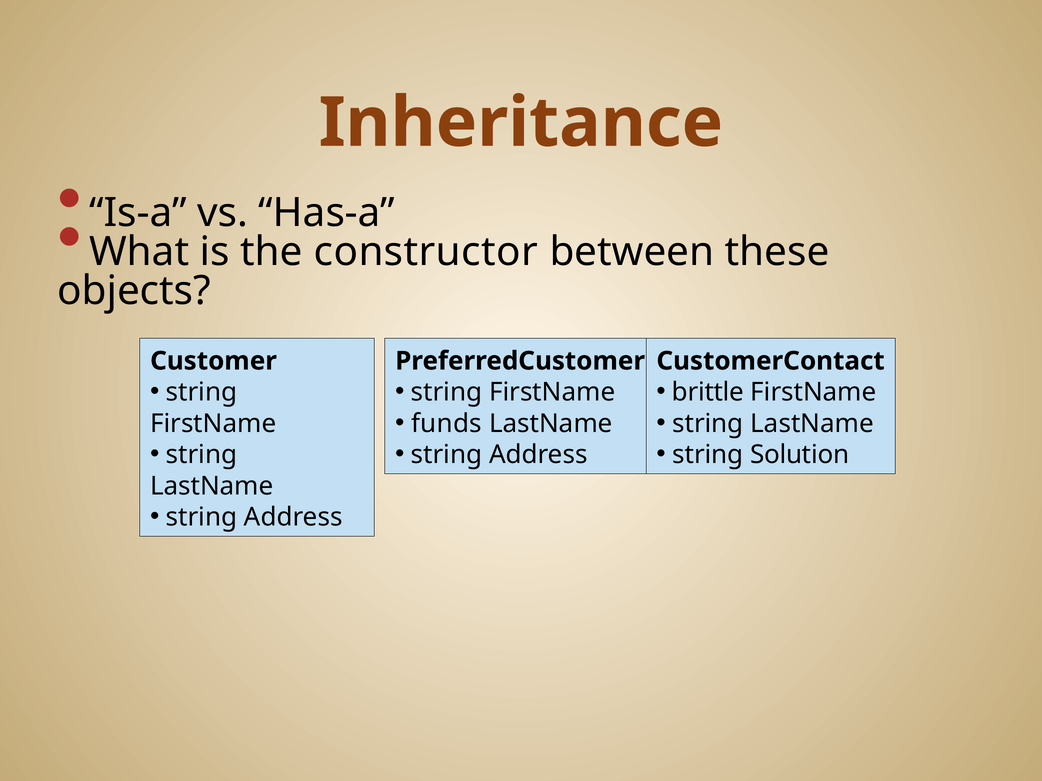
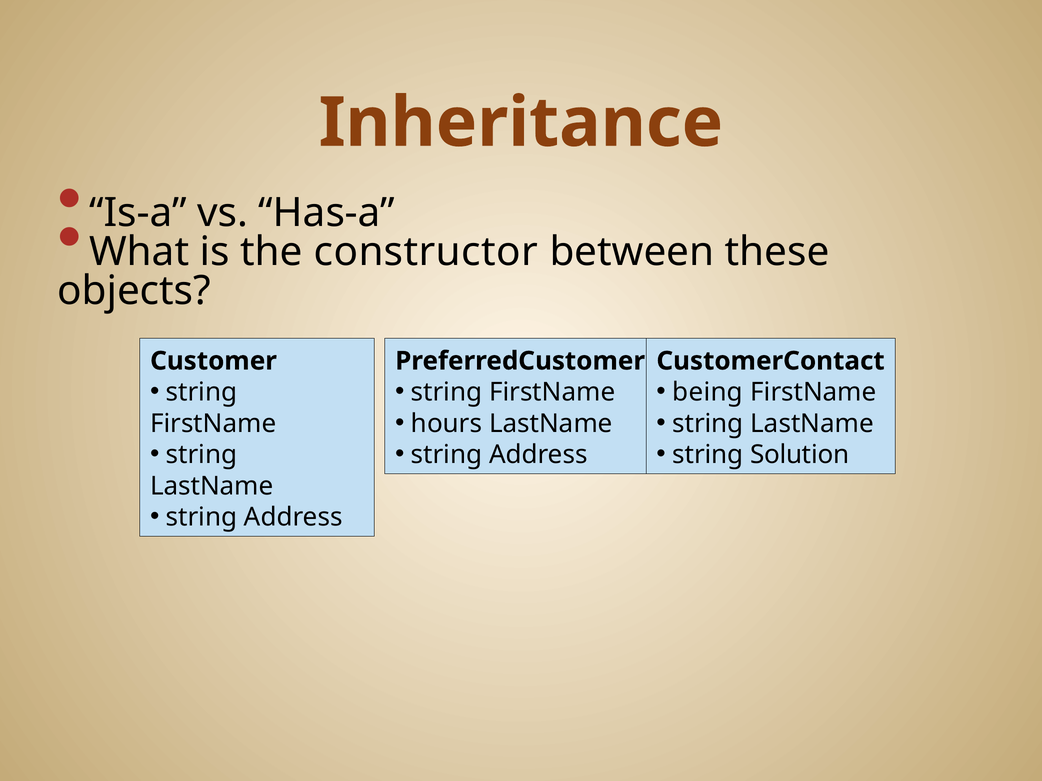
brittle: brittle -> being
funds: funds -> hours
